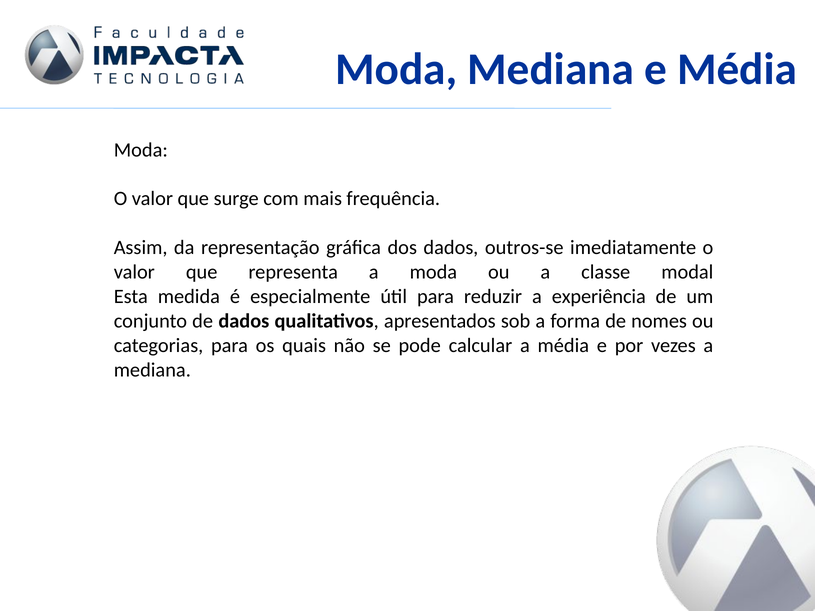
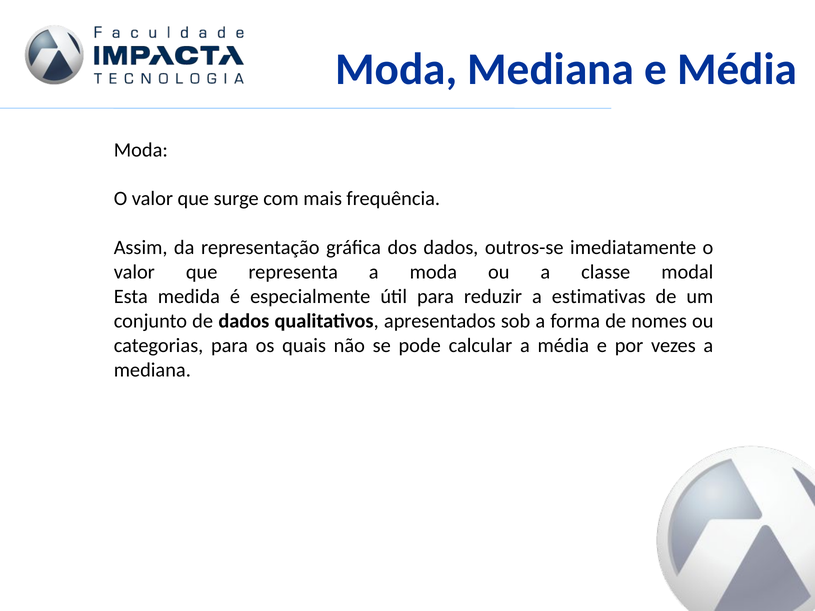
experiência: experiência -> estimativas
